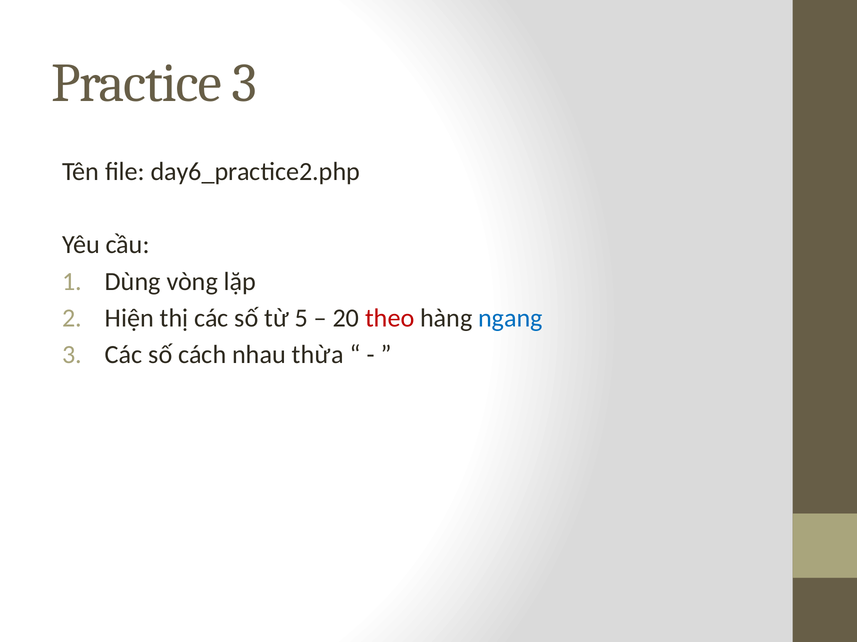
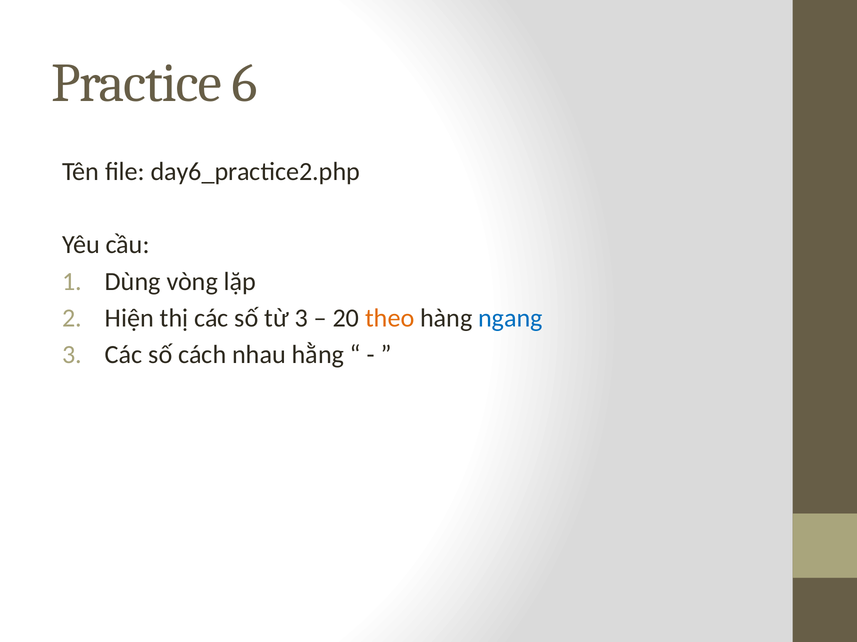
Practice 3: 3 -> 6
từ 5: 5 -> 3
theo colour: red -> orange
thừa: thừa -> hằng
